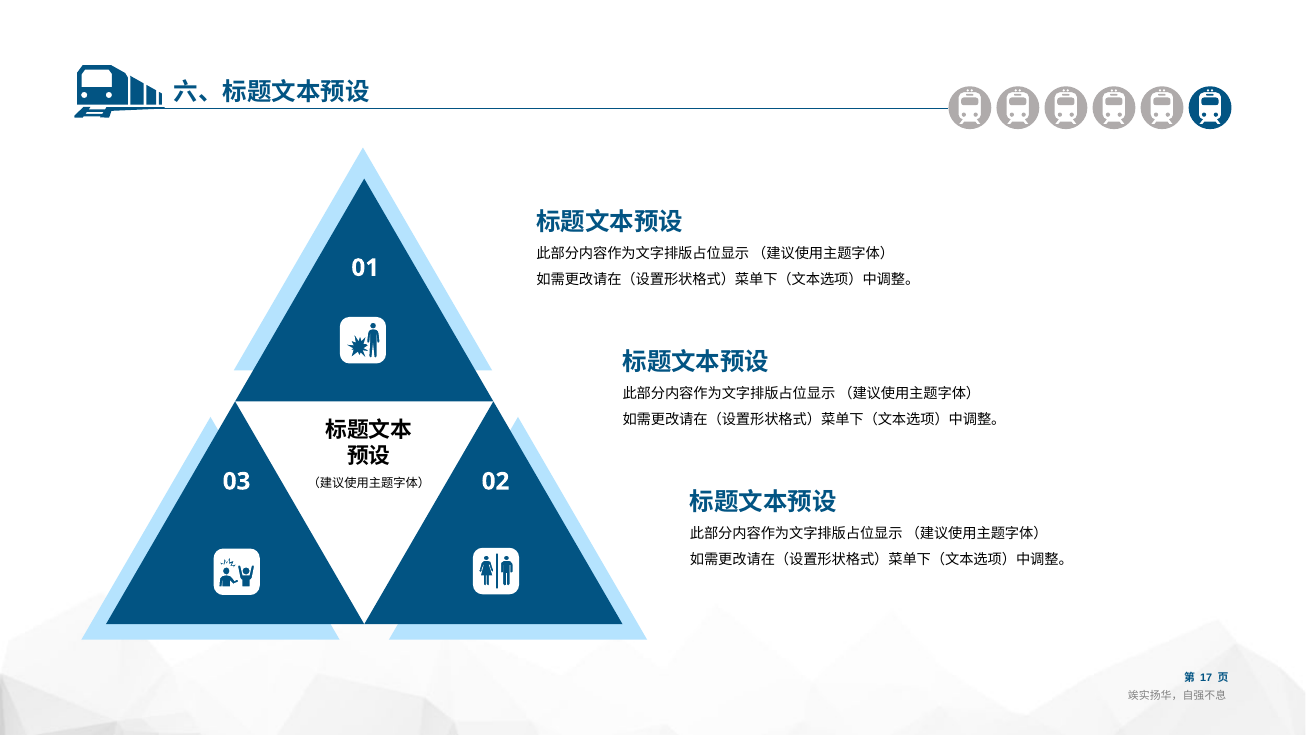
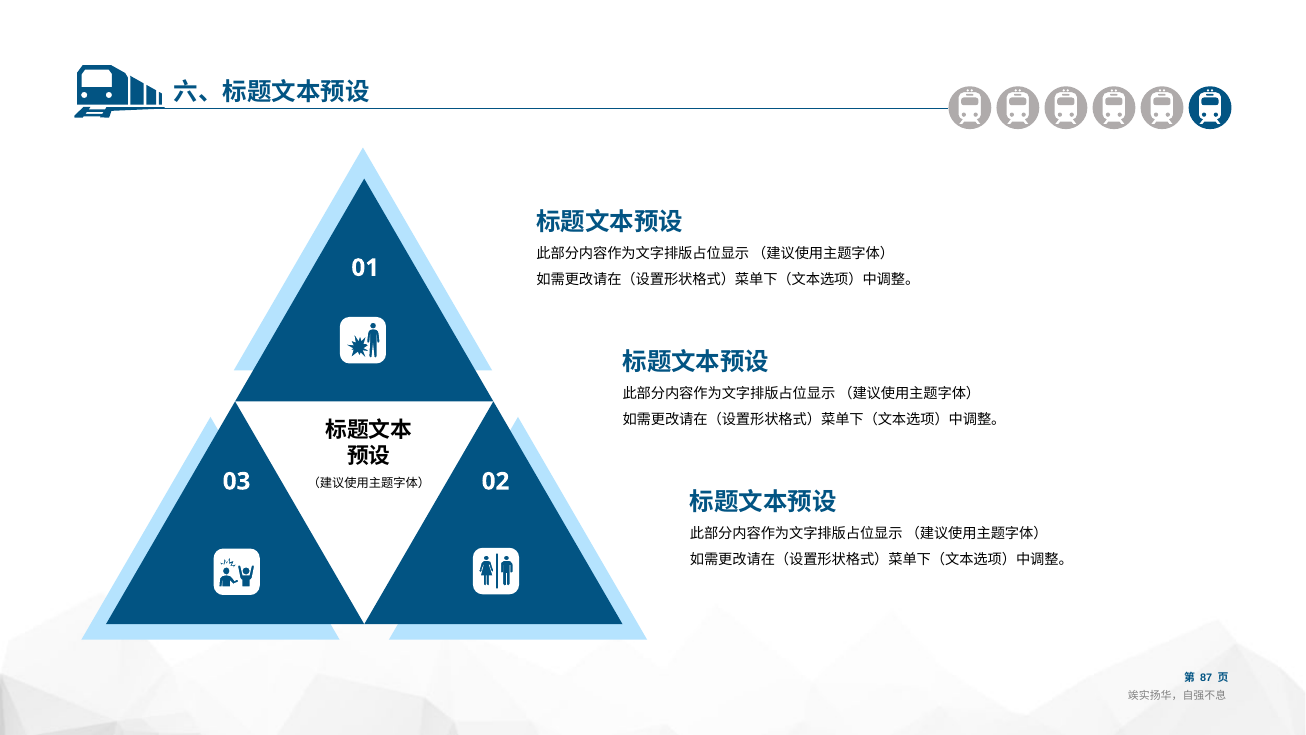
17: 17 -> 87
